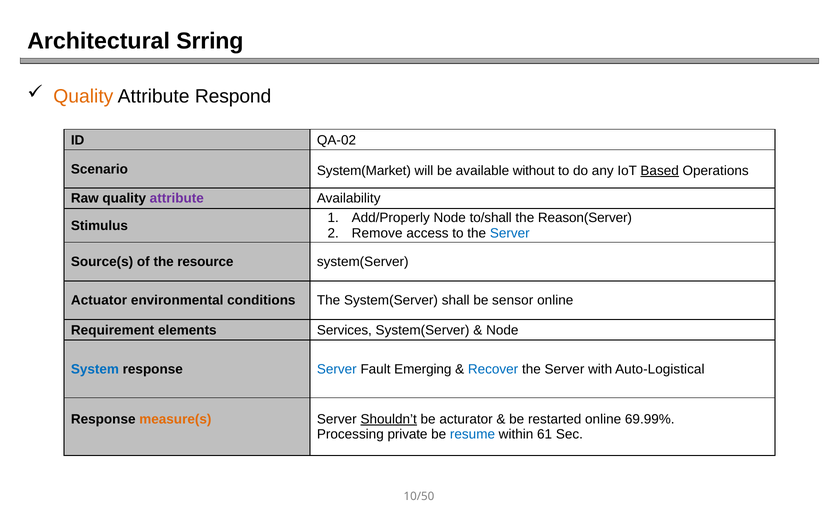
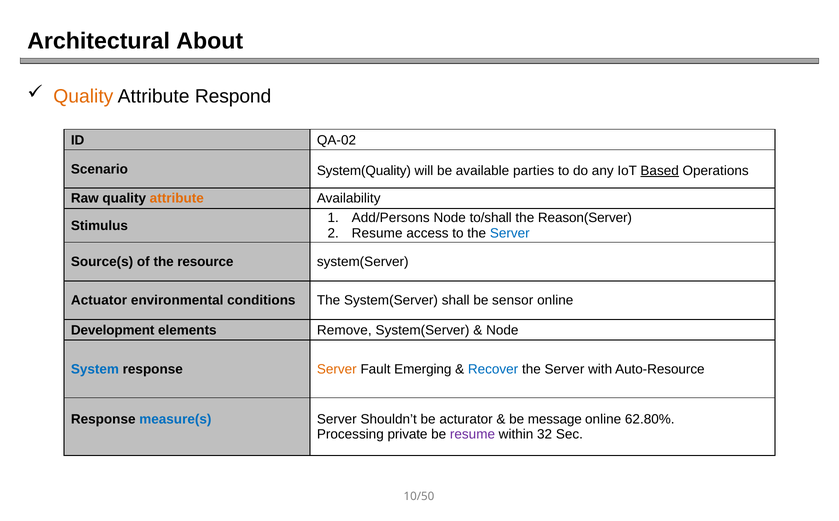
Srring: Srring -> About
System(Market: System(Market -> System(Quality
without: without -> parties
attribute at (177, 198) colour: purple -> orange
Add/Properly: Add/Properly -> Add/Persons
Remove at (377, 233): Remove -> Resume
Requirement: Requirement -> Development
Services: Services -> Remove
Server at (337, 369) colour: blue -> orange
Auto-Logistical: Auto-Logistical -> Auto-Resource
measure(s colour: orange -> blue
Shouldn’t underline: present -> none
restarted: restarted -> message
69.99%: 69.99% -> 62.80%
resume at (472, 434) colour: blue -> purple
61: 61 -> 32
